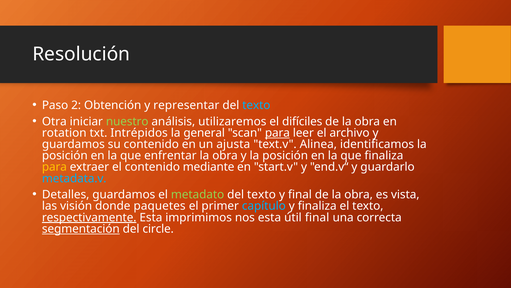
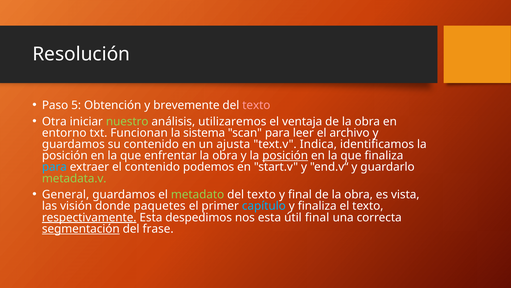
2: 2 -> 5
representar: representar -> brevemente
texto at (256, 105) colour: light blue -> pink
difíciles: difíciles -> ventaja
rotation: rotation -> entorno
Intrépidos: Intrépidos -> Funcionan
general: general -> sistema
para at (277, 133) underline: present -> none
Alinea: Alinea -> Indica
posición at (285, 155) underline: none -> present
para at (54, 167) colour: yellow -> light blue
mediante: mediante -> podemos
metadata.v colour: light blue -> light green
Detalles: Detalles -> General
imprimimos: imprimimos -> despedimos
circle: circle -> frase
